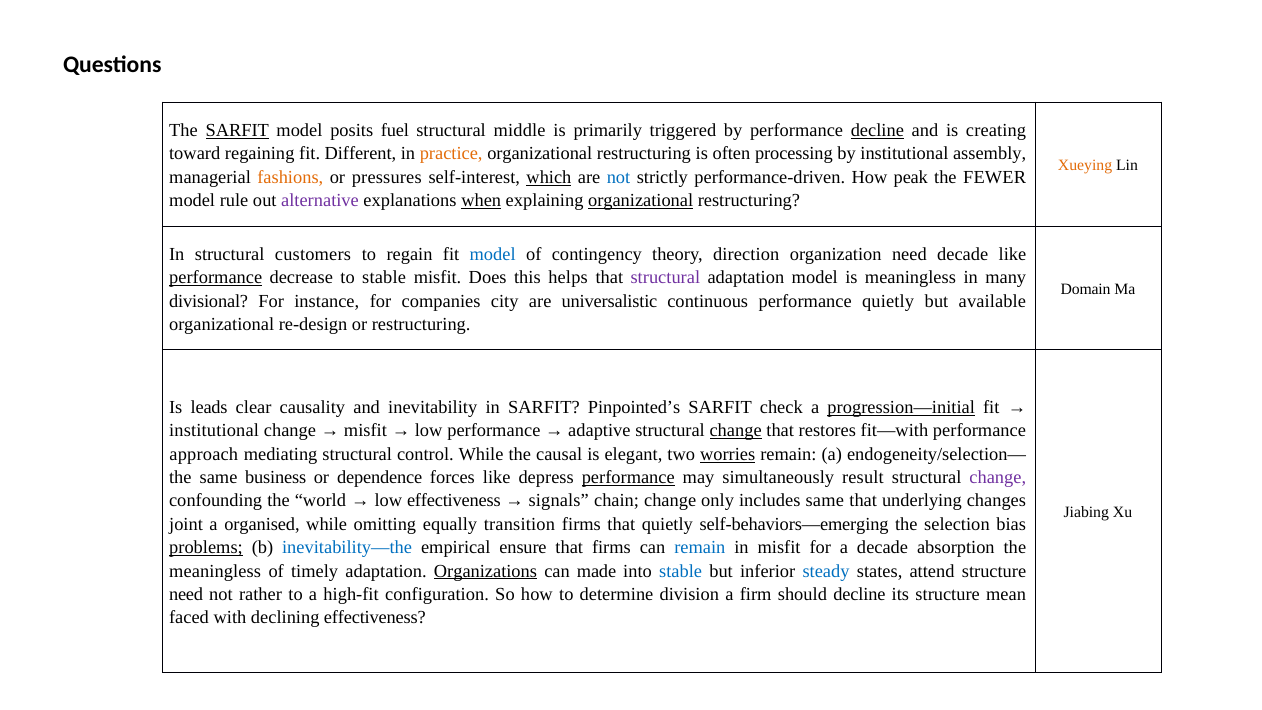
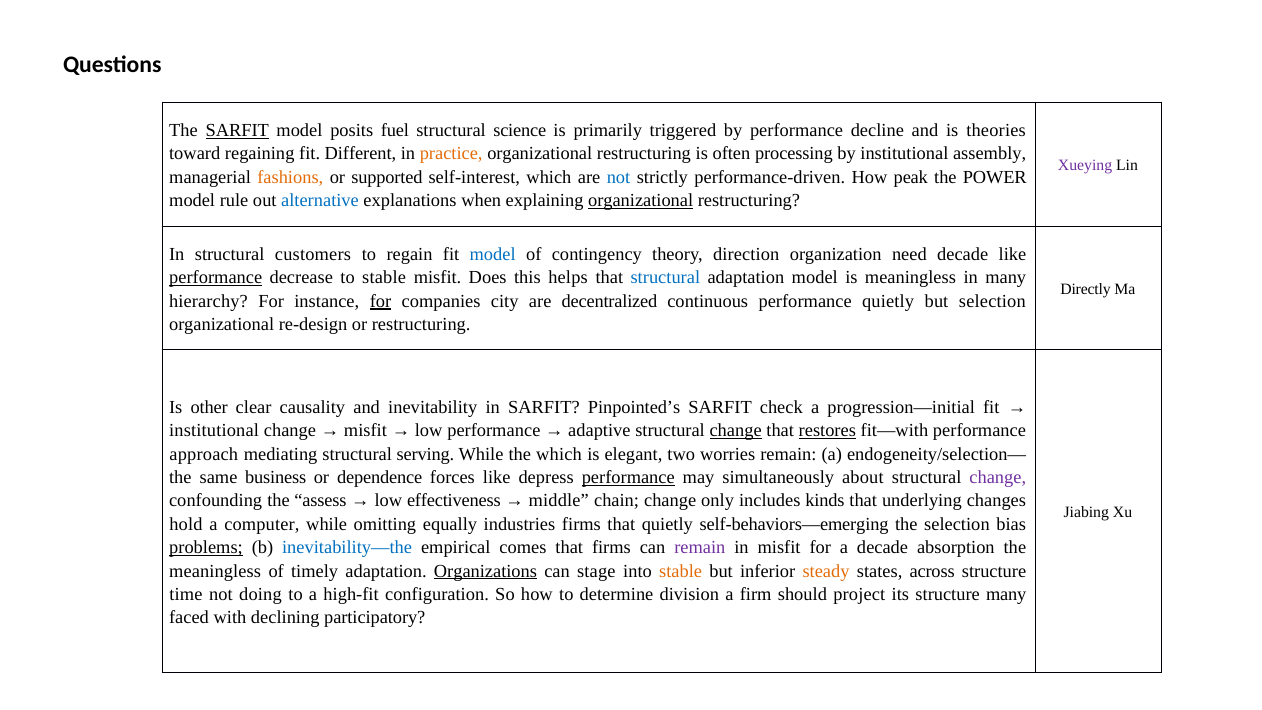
middle: middle -> science
decline at (877, 130) underline: present -> none
creating: creating -> theories
Xueying colour: orange -> purple
pressures: pressures -> supported
which at (549, 177) underline: present -> none
FEWER: FEWER -> POWER
alternative colour: purple -> blue
when underline: present -> none
structural at (665, 278) colour: purple -> blue
Domain: Domain -> Directly
divisional: divisional -> hierarchy
for at (381, 301) underline: none -> present
universalistic: universalistic -> decentralized
but available: available -> selection
leads: leads -> other
progression—initial underline: present -> none
restores underline: none -> present
control: control -> serving
the causal: causal -> which
worries underline: present -> none
result: result -> about
world: world -> assess
signals: signals -> middle
includes same: same -> kinds
joint: joint -> hold
organised: organised -> computer
transition: transition -> industries
ensure: ensure -> comes
remain at (700, 548) colour: blue -> purple
made: made -> stage
stable at (681, 571) colour: blue -> orange
steady colour: blue -> orange
attend: attend -> across
need at (186, 594): need -> time
rather: rather -> doing
should decline: decline -> project
structure mean: mean -> many
declining effectiveness: effectiveness -> participatory
